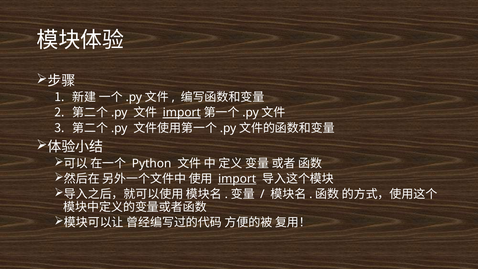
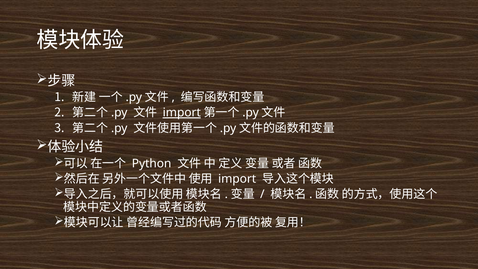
import at (237, 179) underline: present -> none
